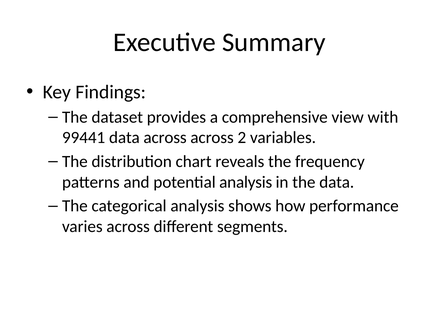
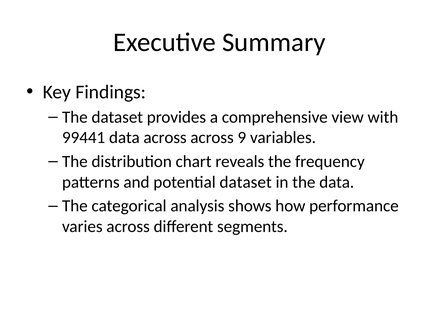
2: 2 -> 9
potential analysis: analysis -> dataset
